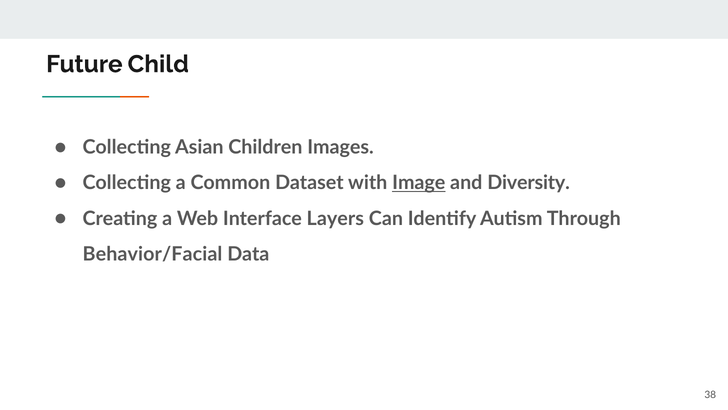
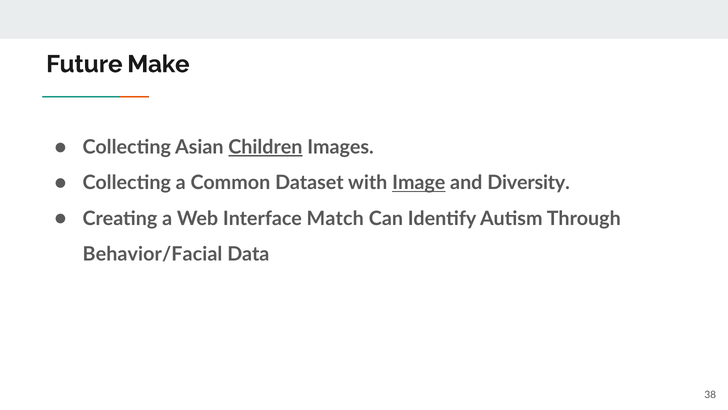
Child: Child -> Make
Children underline: none -> present
Layers: Layers -> Match
